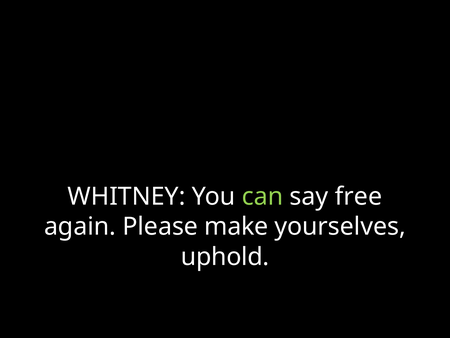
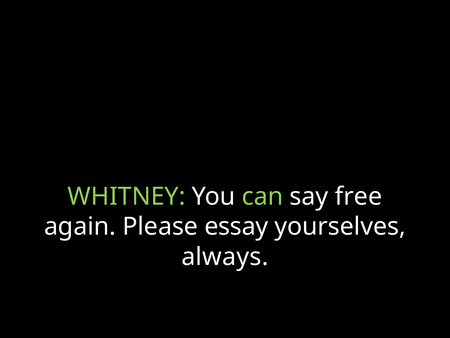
WHITNEY colour: white -> light green
make: make -> essay
uphold: uphold -> always
